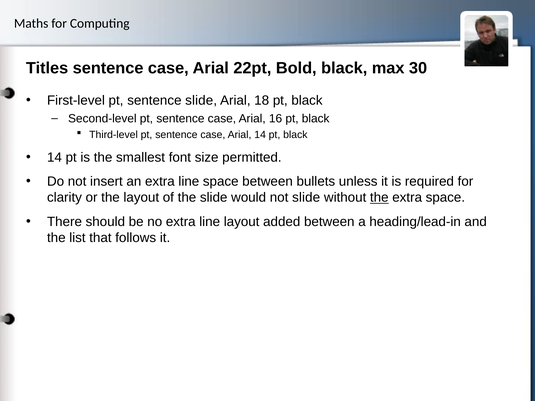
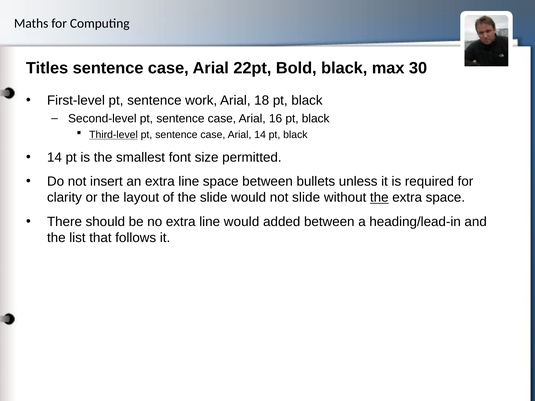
sentence slide: slide -> work
Third-level underline: none -> present
line layout: layout -> would
